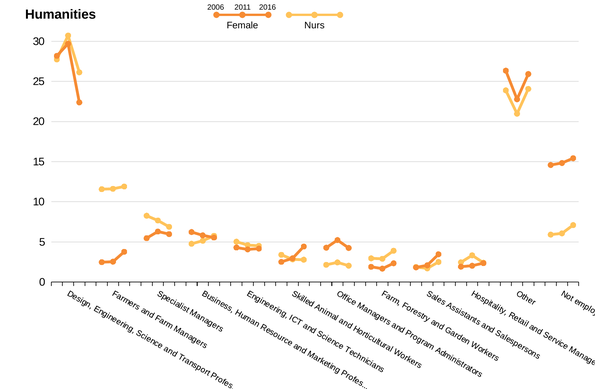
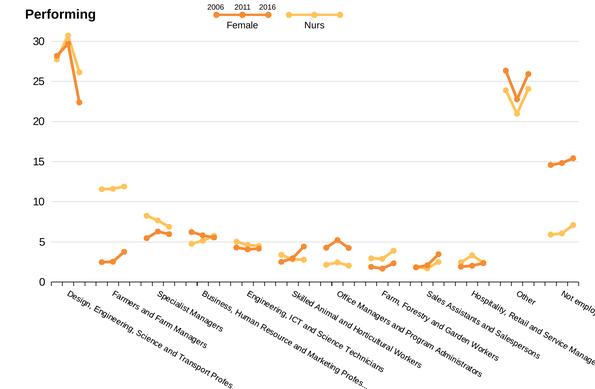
Humanities: Humanities -> Performing
